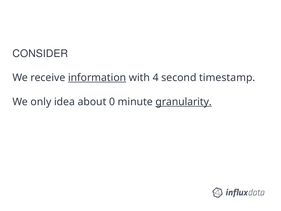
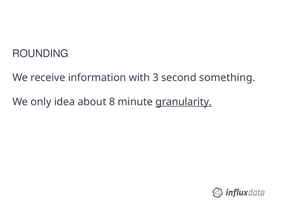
CONSIDER: CONSIDER -> ROUNDING
information underline: present -> none
4: 4 -> 3
timestamp: timestamp -> something
0: 0 -> 8
